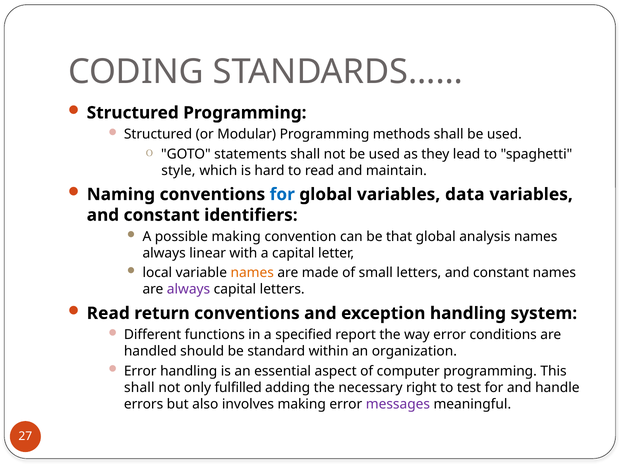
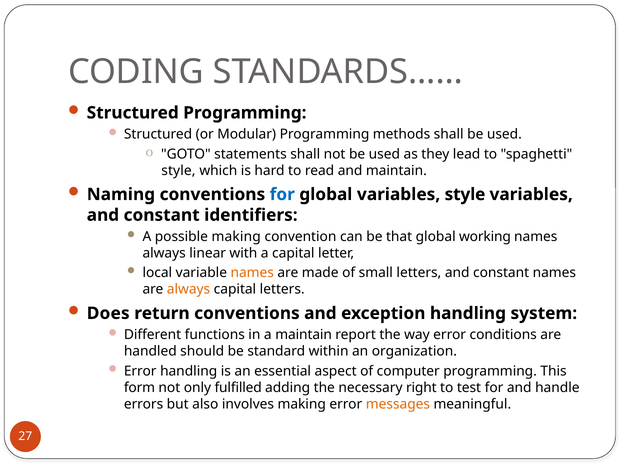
variables data: data -> style
analysis: analysis -> working
always at (189, 289) colour: purple -> orange
Read at (108, 313): Read -> Does
a specified: specified -> maintain
shall at (139, 388): shall -> form
messages colour: purple -> orange
